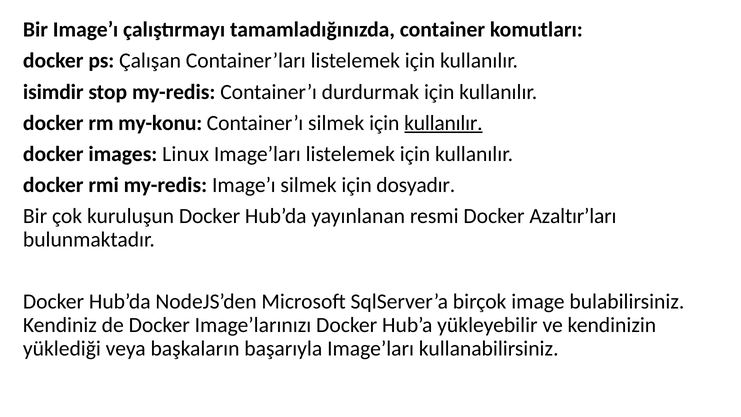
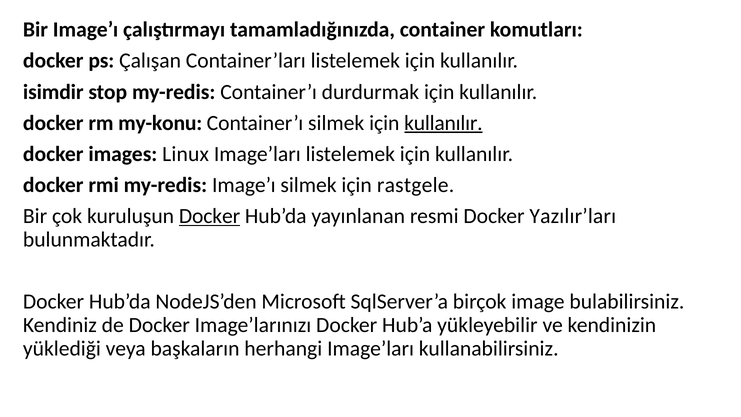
dosyadır: dosyadır -> rastgele
Docker at (210, 216) underline: none -> present
Azaltır’ları: Azaltır’ları -> Yazılır’ları
başarıyla: başarıyla -> herhangi
